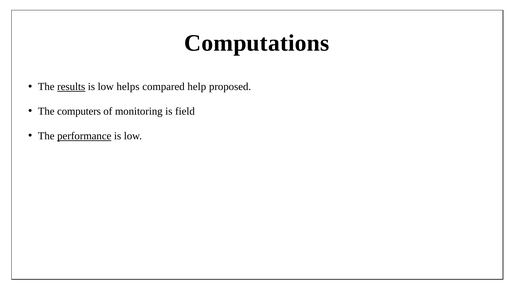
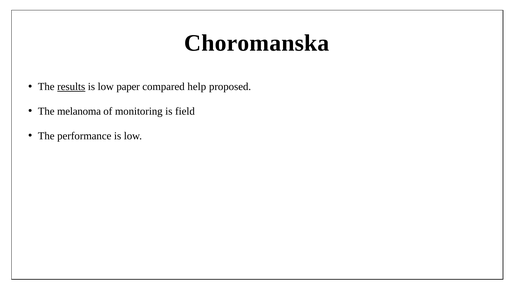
Computations: Computations -> Choromanska
helps: helps -> paper
computers: computers -> melanoma
performance underline: present -> none
